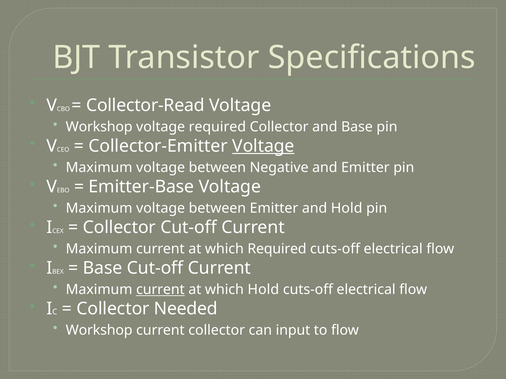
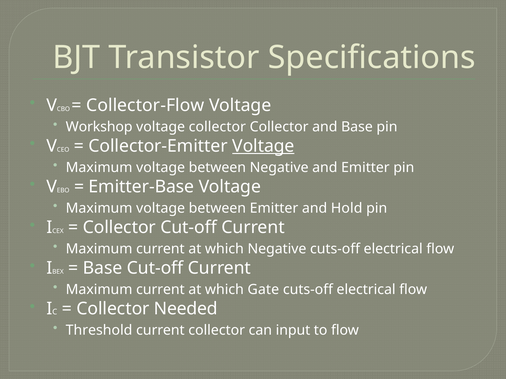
Collector-Read: Collector-Read -> Collector-Flow
voltage required: required -> collector
which Required: Required -> Negative
current at (160, 290) underline: present -> none
which Hold: Hold -> Gate
Workshop at (99, 331): Workshop -> Threshold
